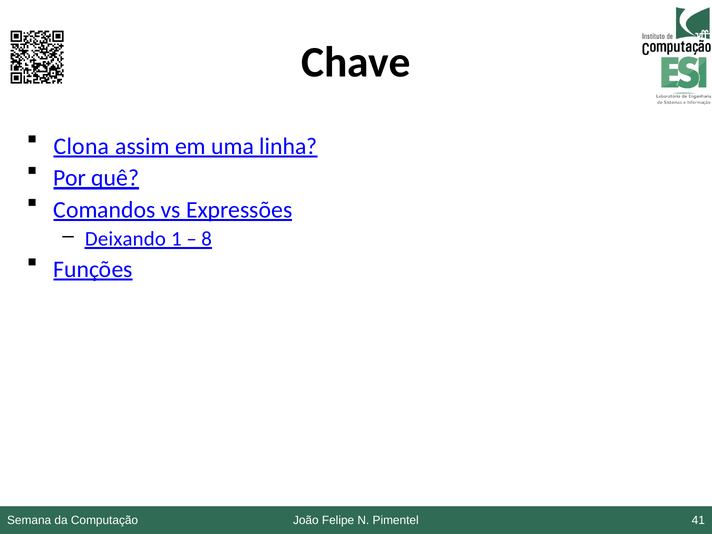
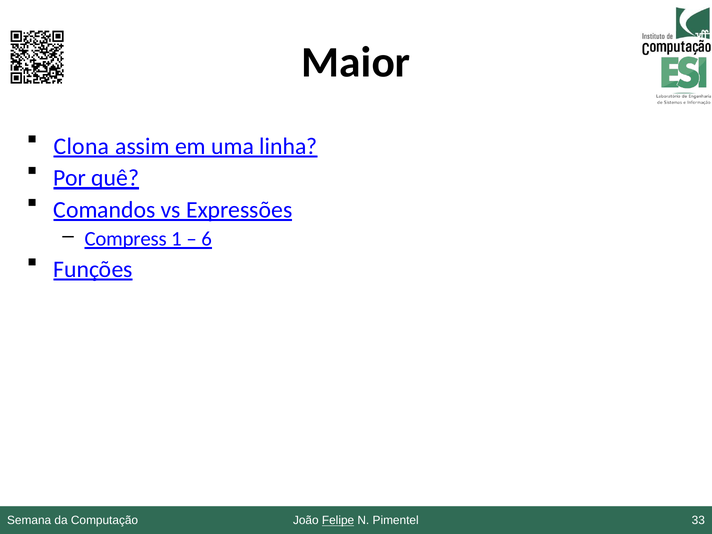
Chave: Chave -> Maior
Deixando: Deixando -> Compress
8 at (207, 239): 8 -> 6
Felipe underline: none -> present
41: 41 -> 33
